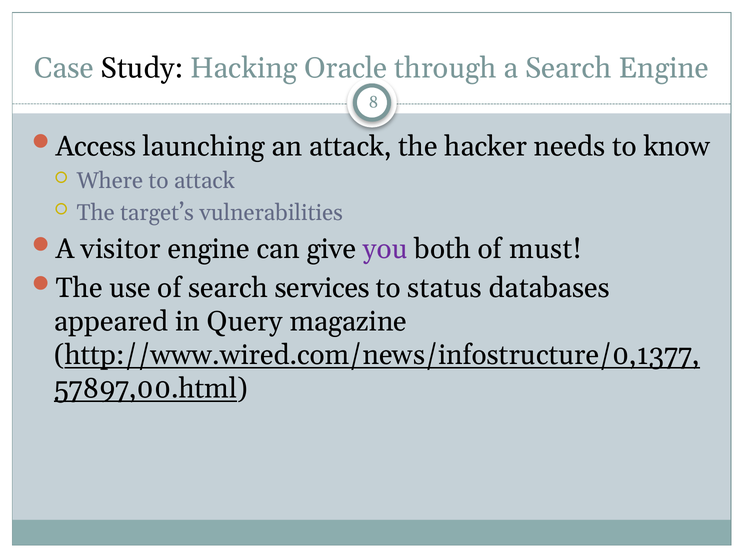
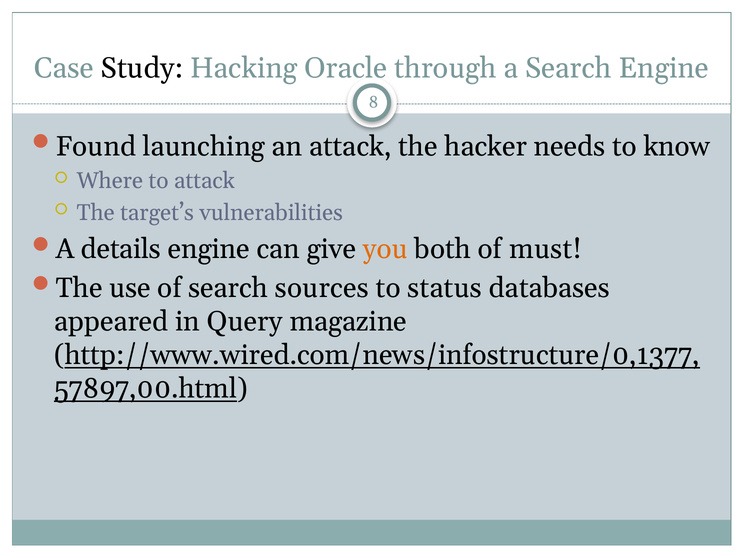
Access: Access -> Found
visitor: visitor -> details
you colour: purple -> orange
services: services -> sources
